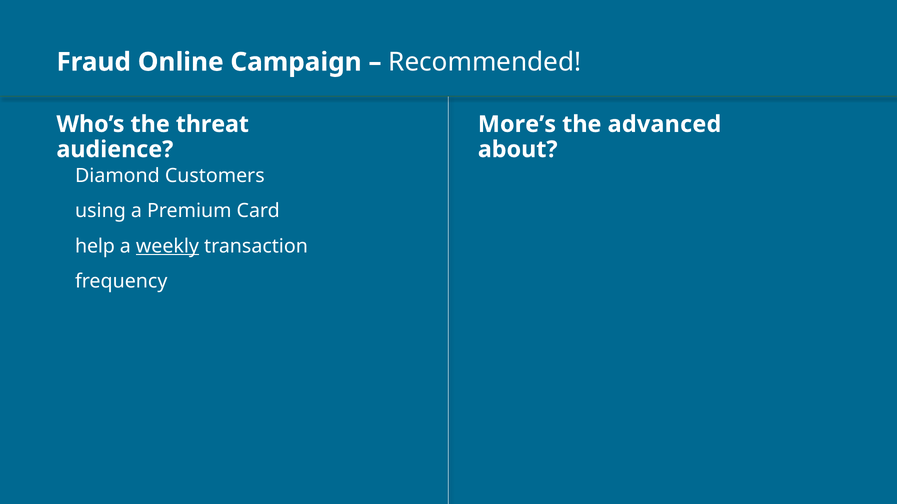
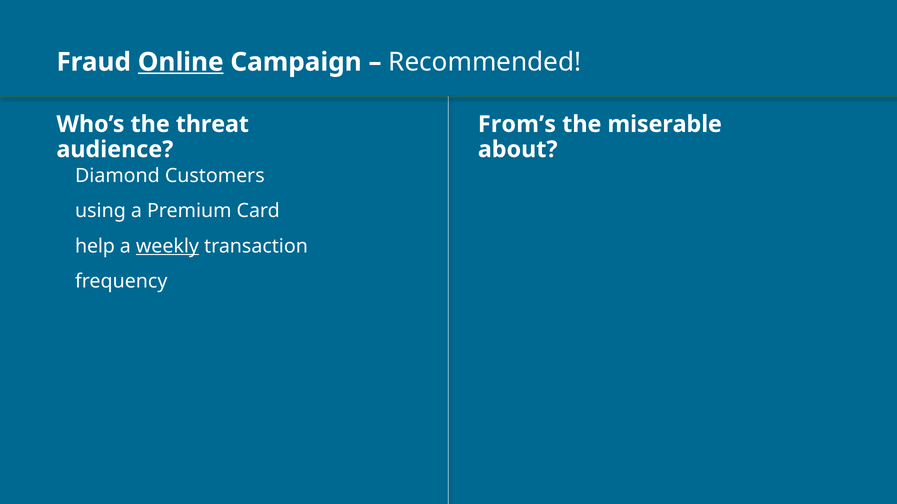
Online underline: none -> present
More’s: More’s -> From’s
advanced: advanced -> miserable
